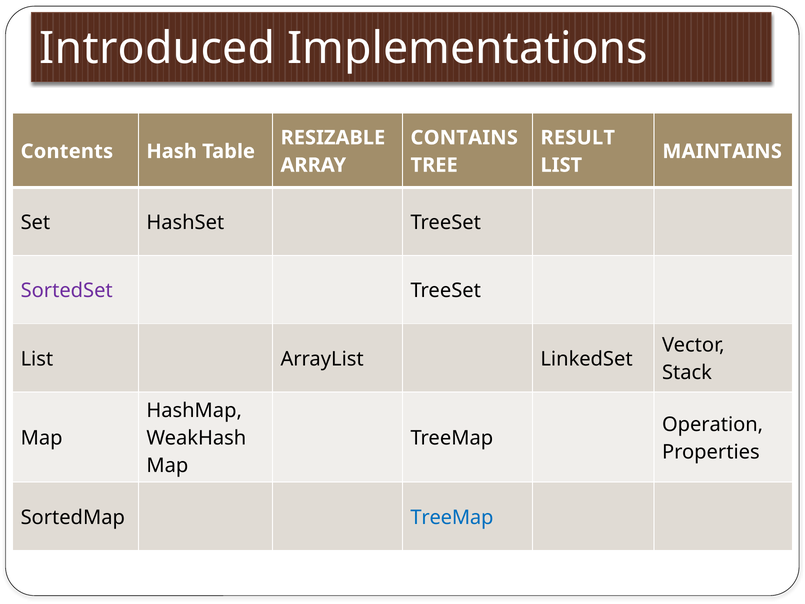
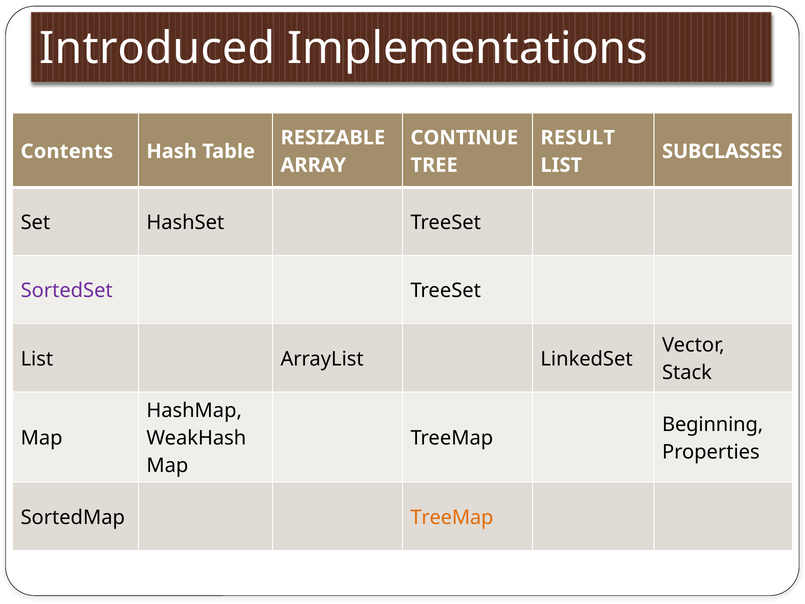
CONTAINS: CONTAINS -> CONTINUE
MAINTAINS: MAINTAINS -> SUBCLASSES
Operation: Operation -> Beginning
TreeMap at (452, 517) colour: blue -> orange
